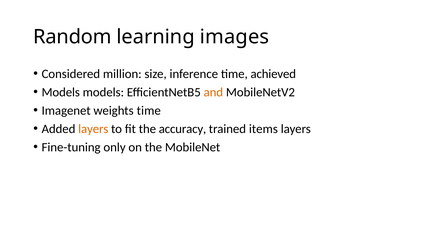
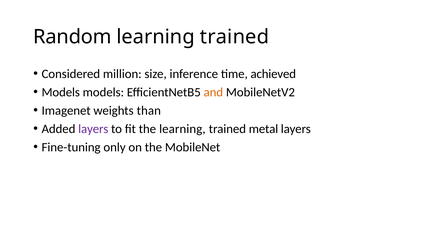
images at (235, 37): images -> trained
weights time: time -> than
layers at (93, 129) colour: orange -> purple
the accuracy: accuracy -> learning
items: items -> metal
